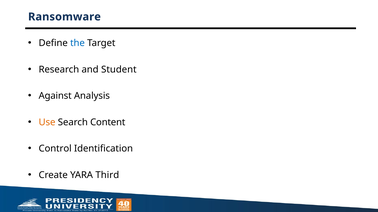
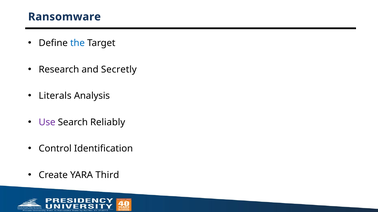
Student: Student -> Secretly
Against: Against -> Literals
Use colour: orange -> purple
Content: Content -> Reliably
